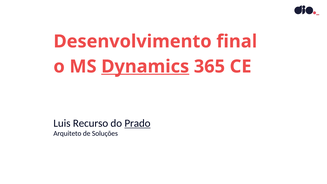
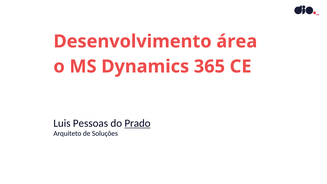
final: final -> área
Dynamics underline: present -> none
Recurso: Recurso -> Pessoas
